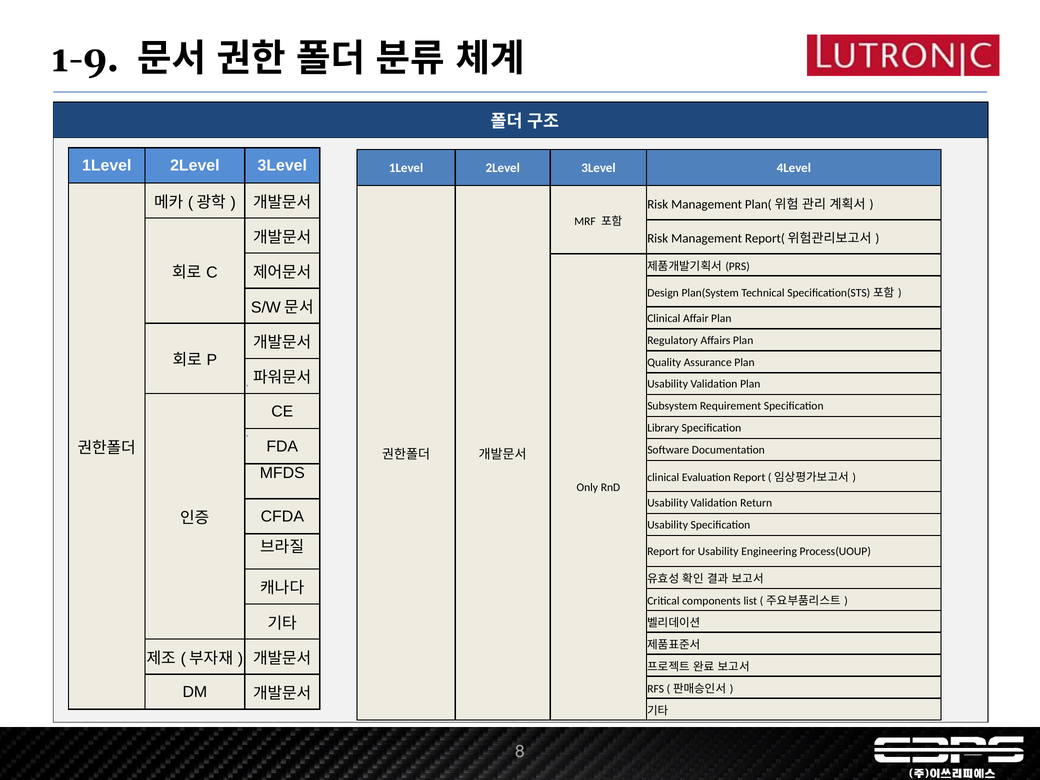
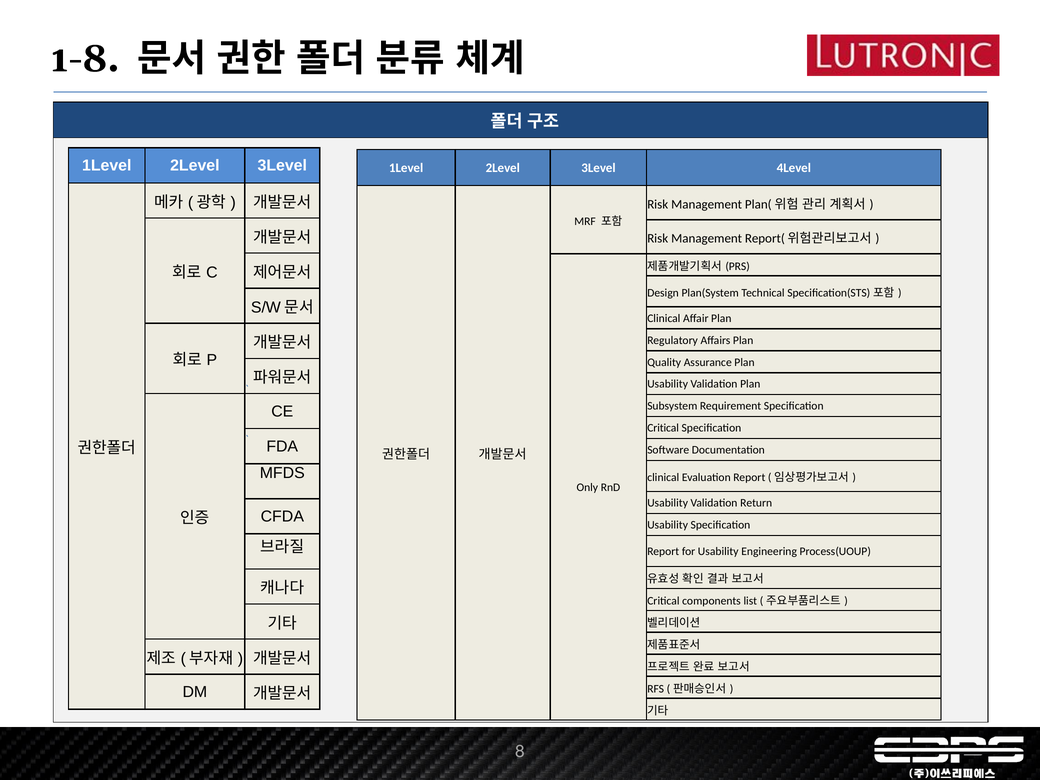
1-9: 1-9 -> 1-8
Library at (663, 428): Library -> Critical
